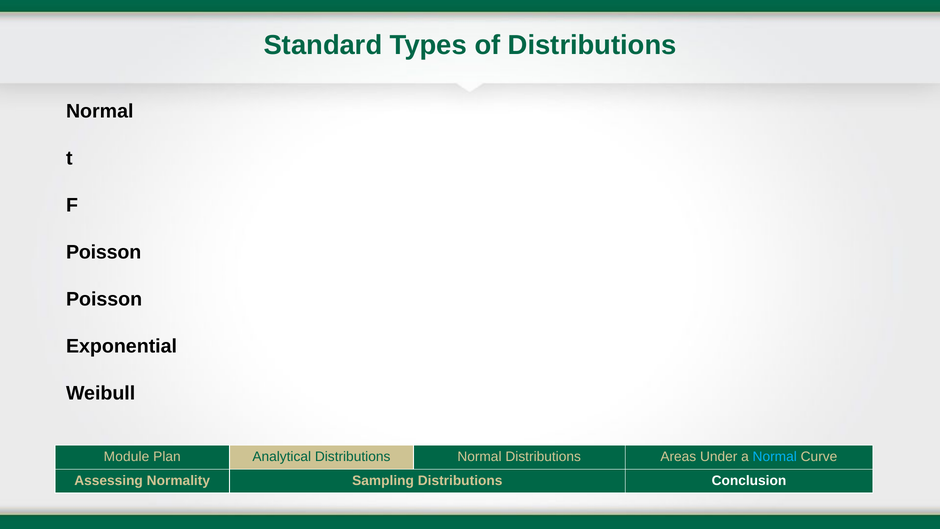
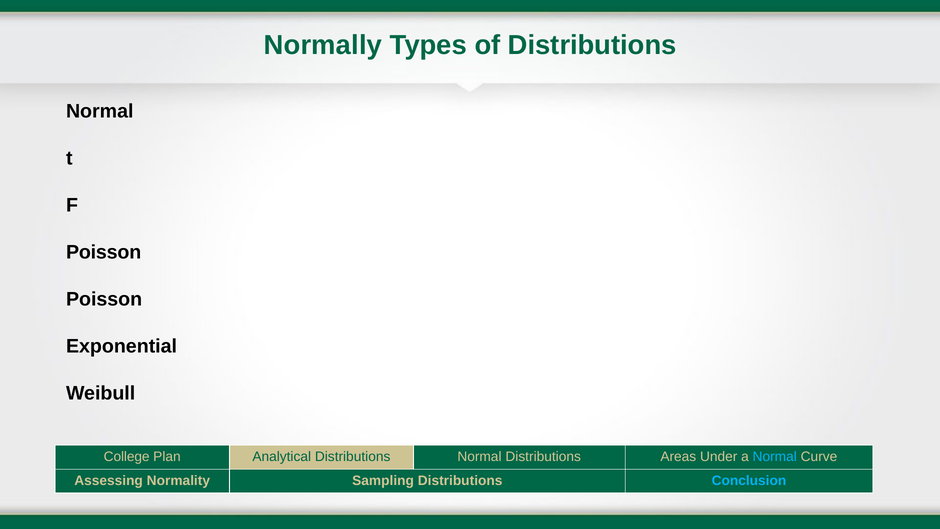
Standard: Standard -> Normally
Module: Module -> College
Conclusion colour: white -> light blue
